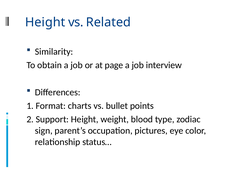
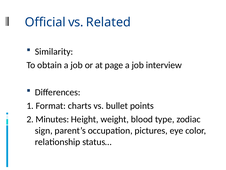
Height at (45, 22): Height -> Official
Support: Support -> Minutes
